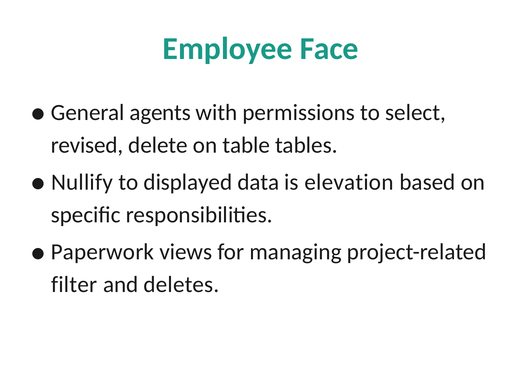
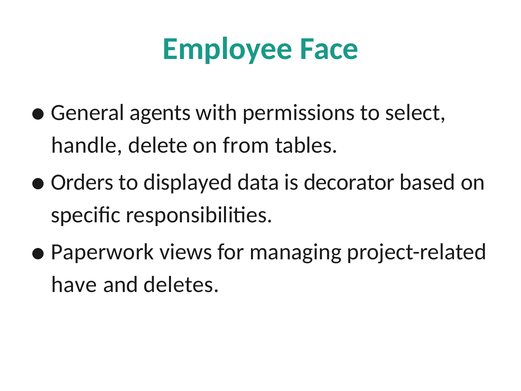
revised: revised -> handle
table: table -> from
Nullify: Nullify -> Orders
elevation: elevation -> decorator
filter: filter -> have
